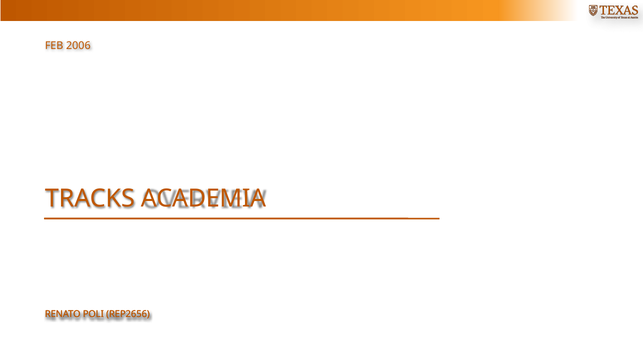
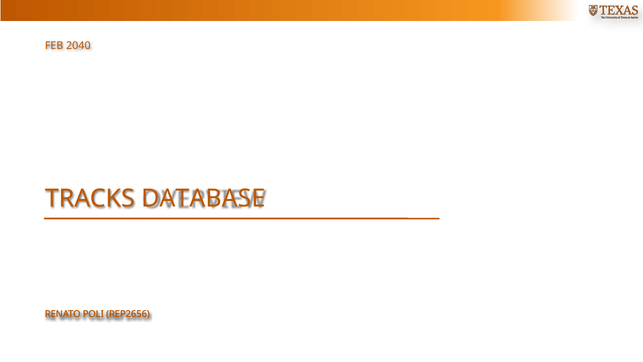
2006: 2006 -> 2040
ACADEMIA: ACADEMIA -> DATABASE
